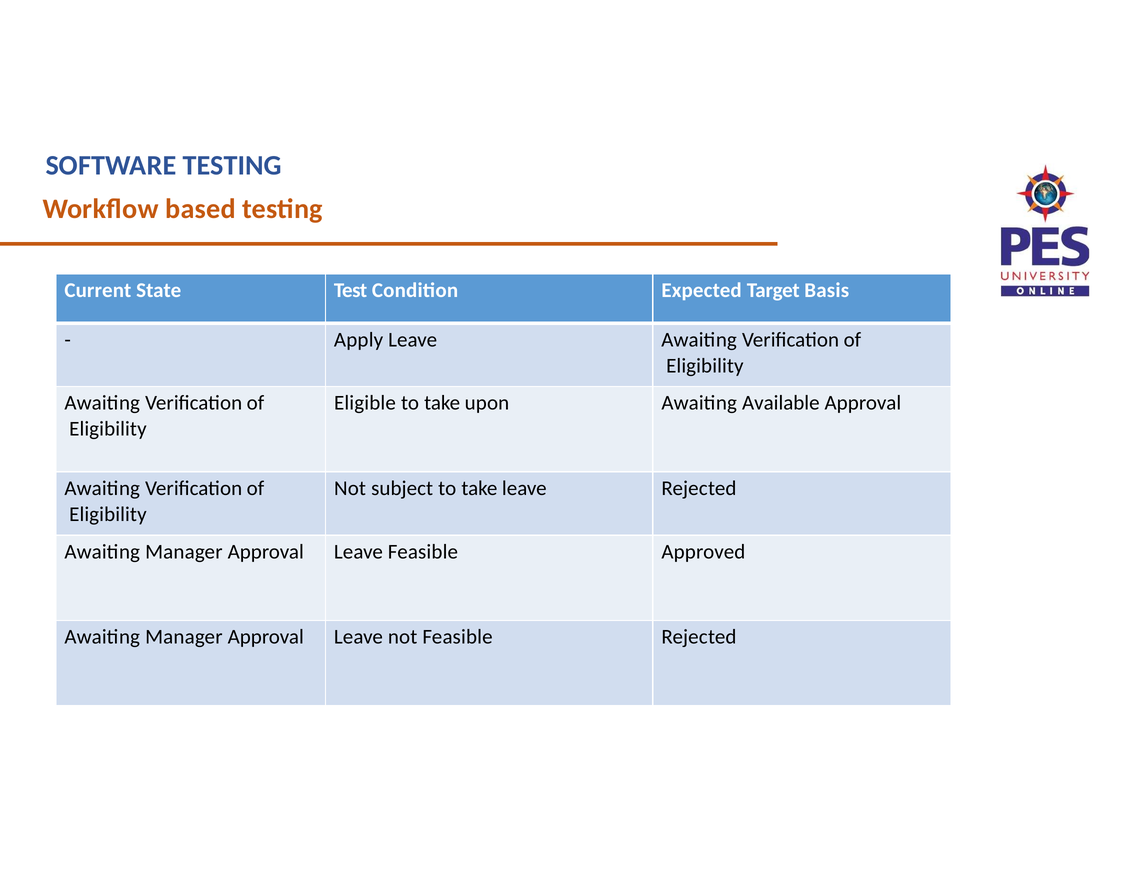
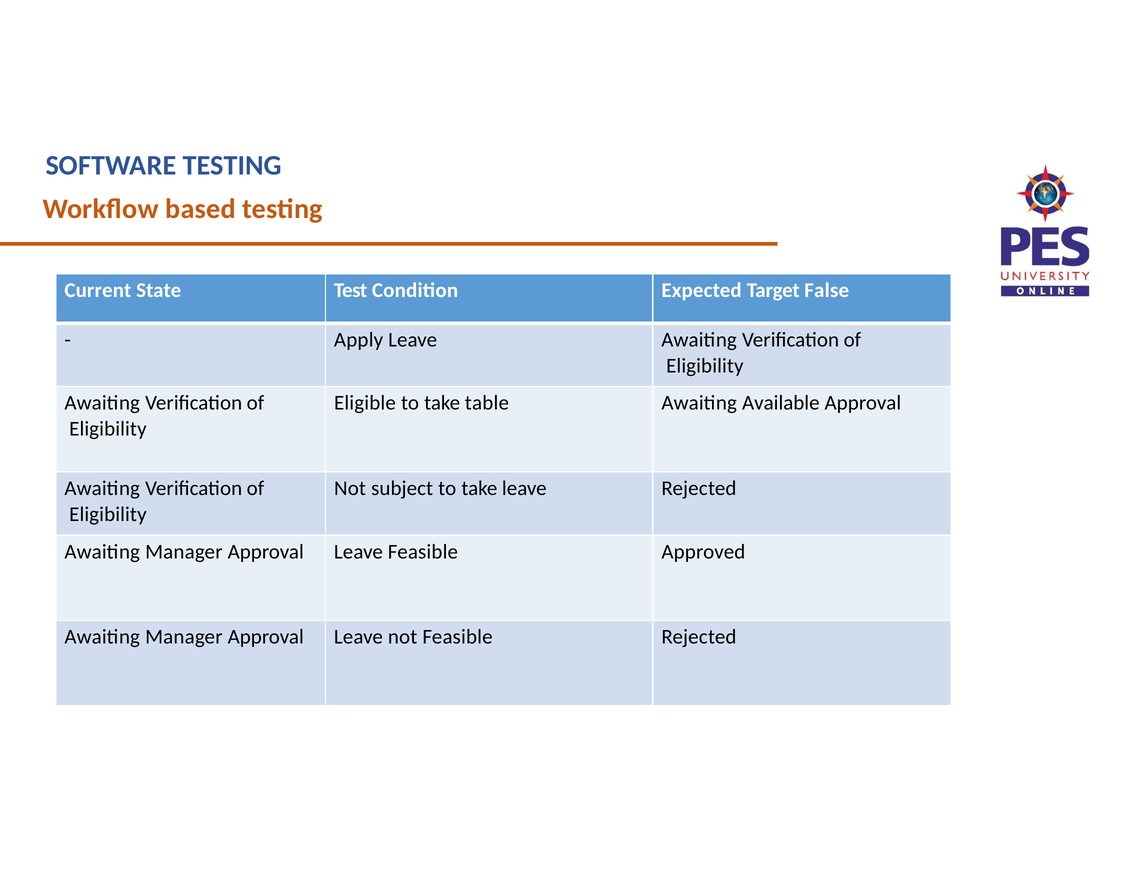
Basis: Basis -> False
upon: upon -> table
